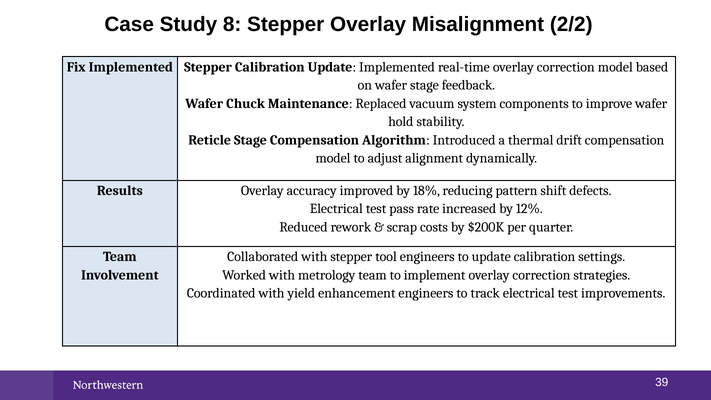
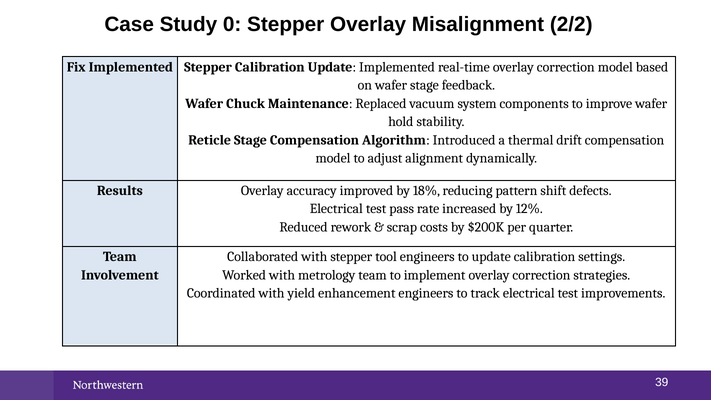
8: 8 -> 0
